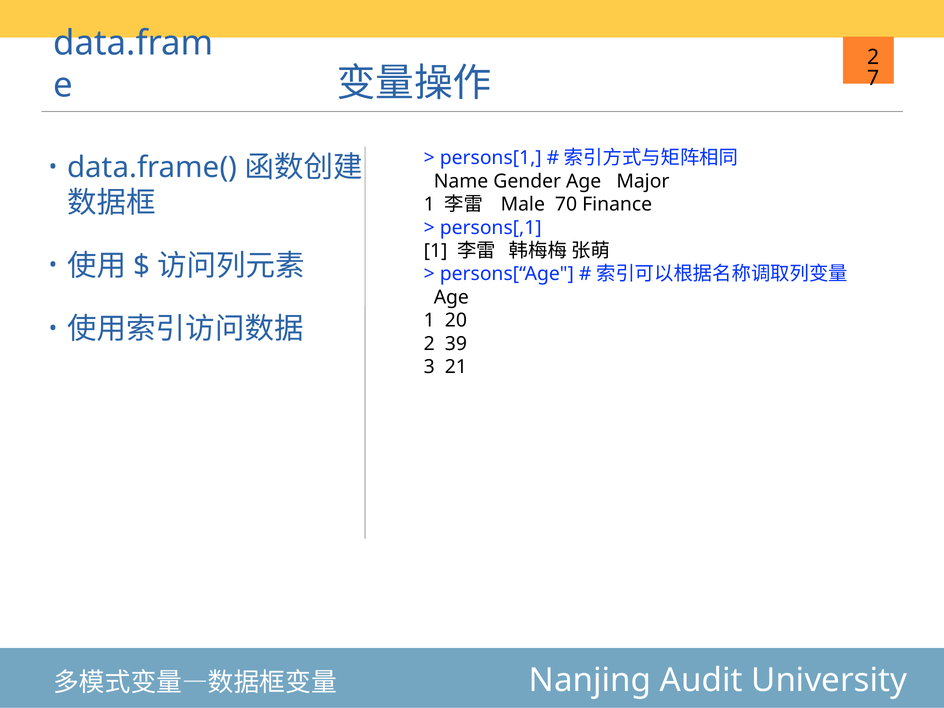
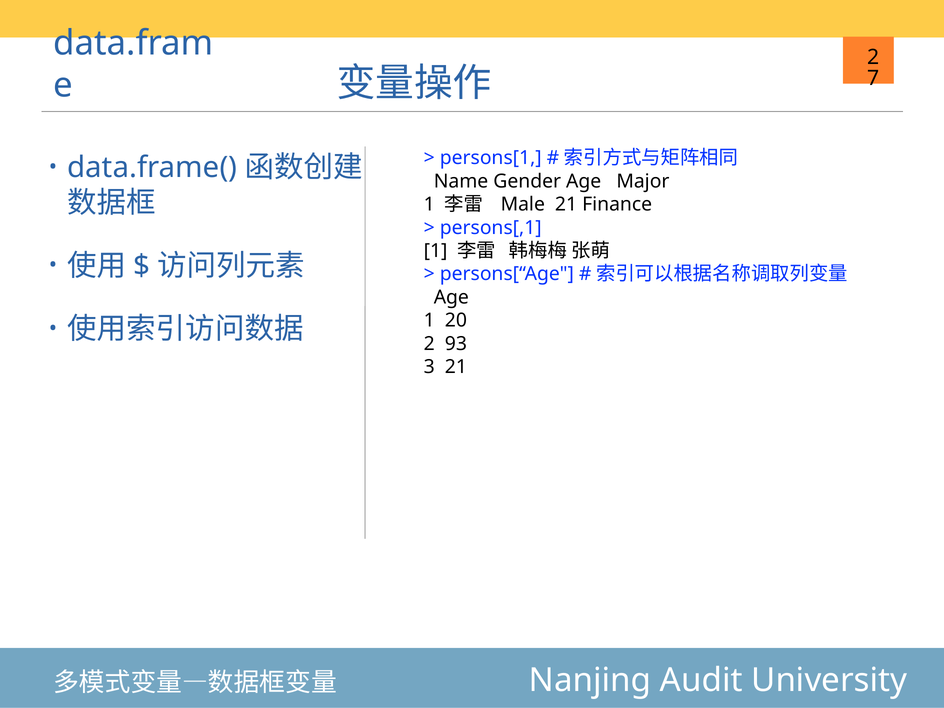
Male 70: 70 -> 21
39: 39 -> 93
